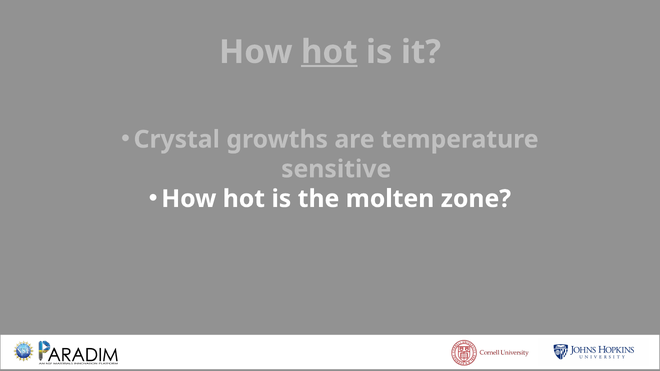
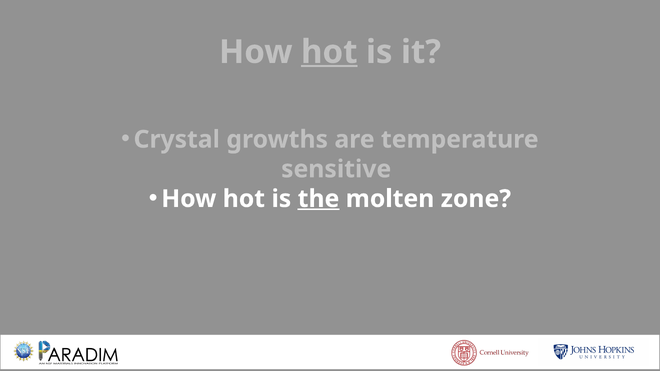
the underline: none -> present
